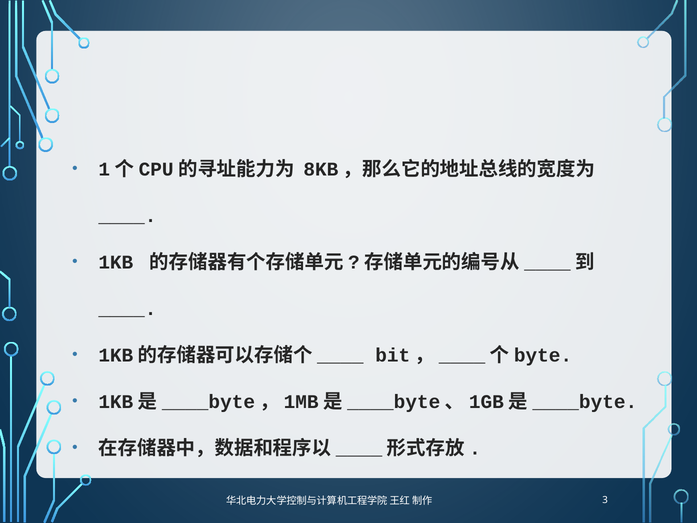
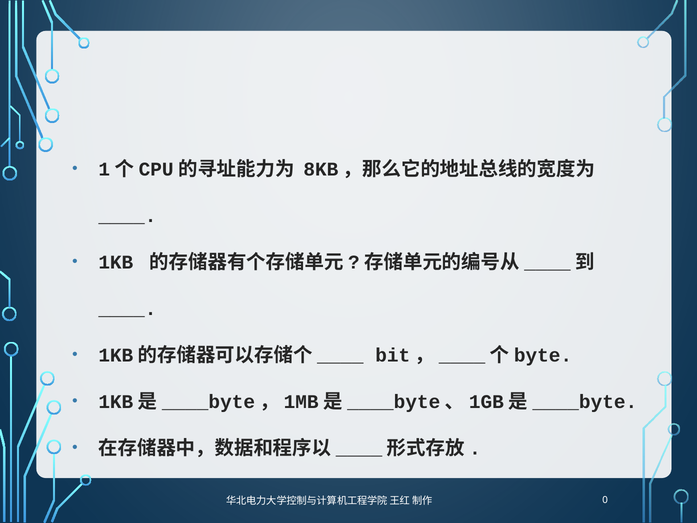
3: 3 -> 0
